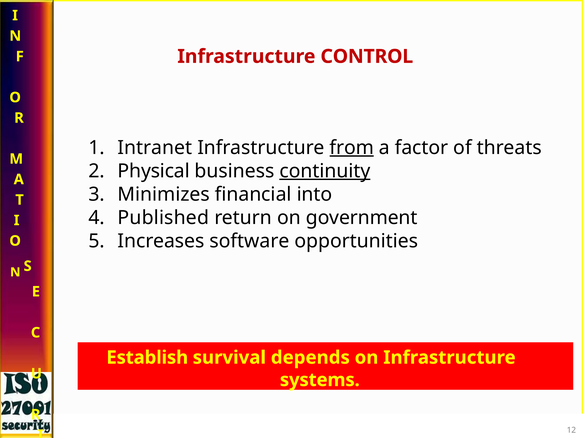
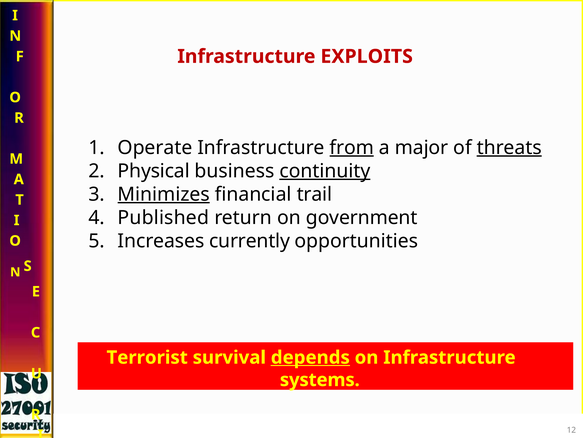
CONTROL: CONTROL -> EXPLOITS
Intranet: Intranet -> Operate
factor: factor -> major
threats underline: none -> present
Minimizes underline: none -> present
into: into -> trail
software: software -> currently
Establish: Establish -> Terrorist
depends underline: none -> present
